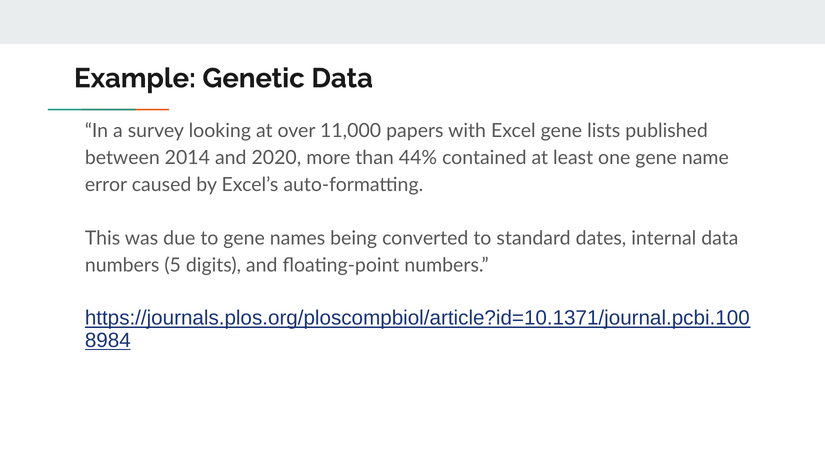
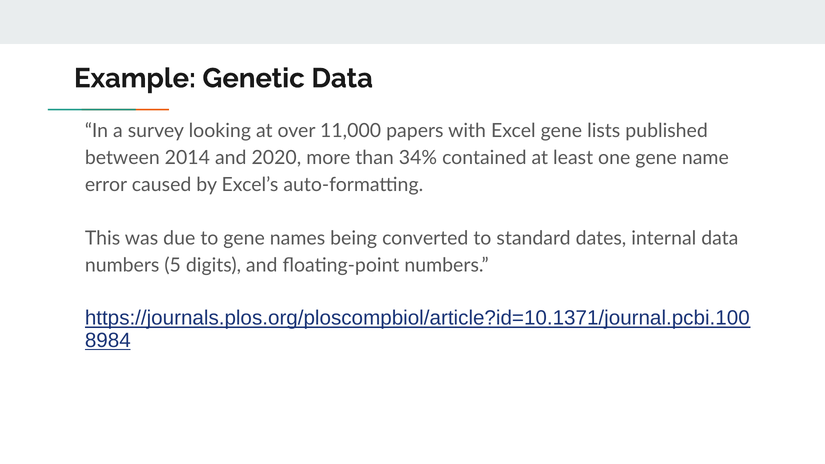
44%: 44% -> 34%
